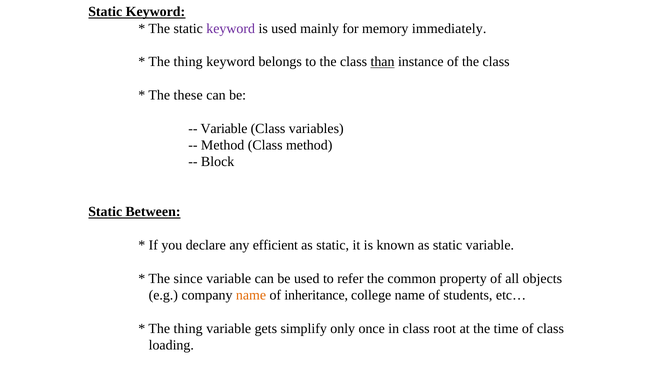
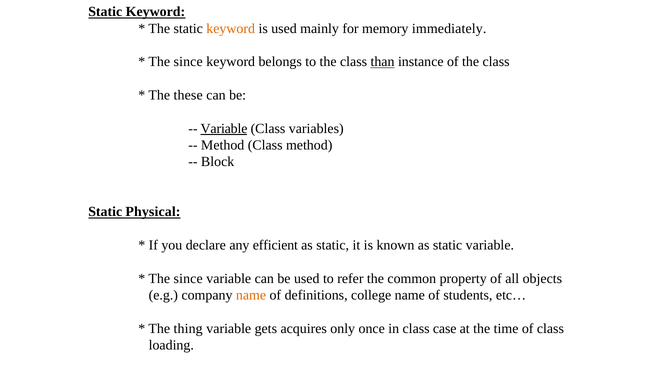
keyword at (231, 28) colour: purple -> orange
thing at (188, 62): thing -> since
Variable at (224, 129) underline: none -> present
Between: Between -> Physical
inheritance: inheritance -> definitions
simplify: simplify -> acquires
root: root -> case
